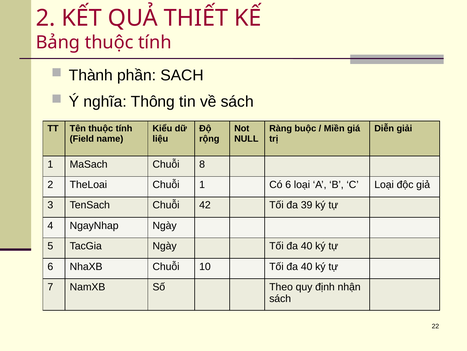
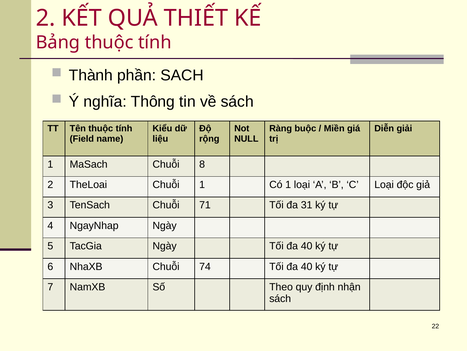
Có 6: 6 -> 1
42: 42 -> 71
39: 39 -> 31
10: 10 -> 74
